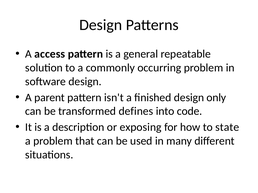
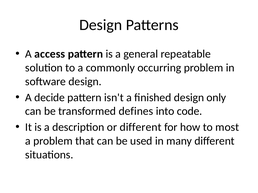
parent: parent -> decide
or exposing: exposing -> different
state: state -> most
